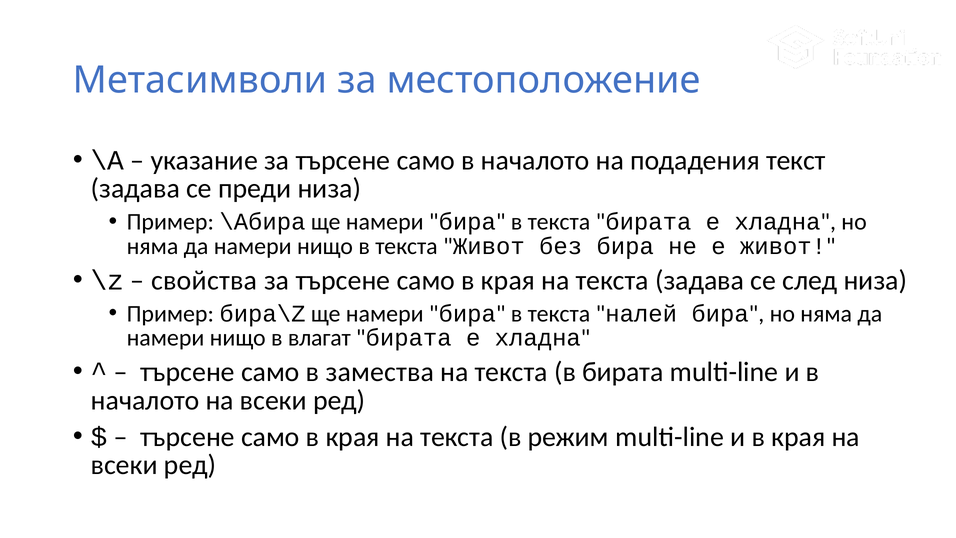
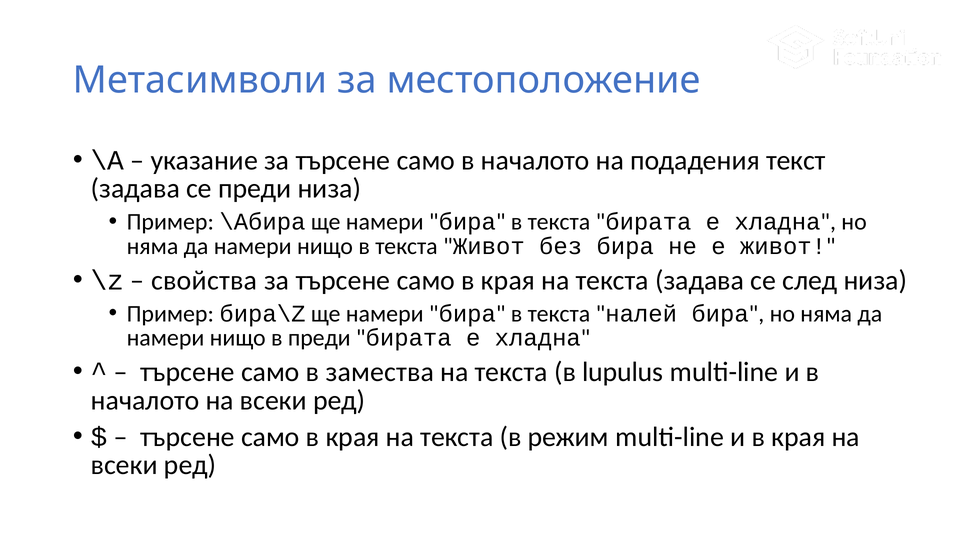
в влагат: влагат -> преди
в бирата: бирата -> lupulus
